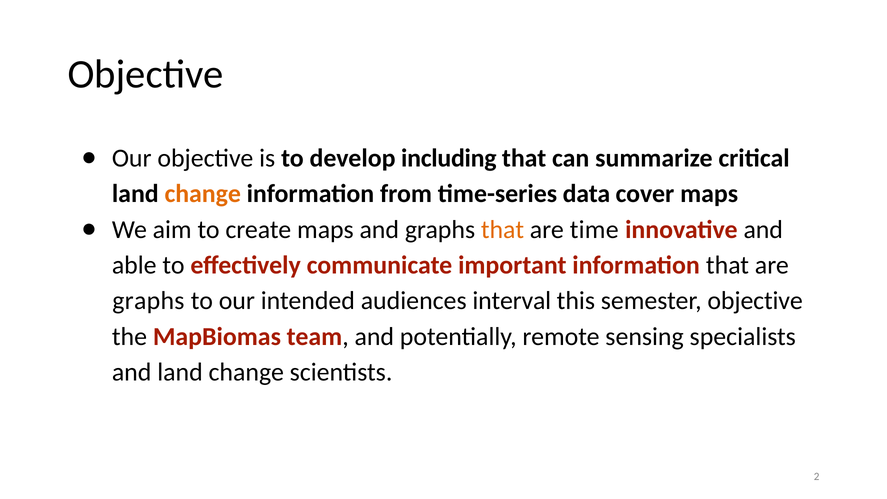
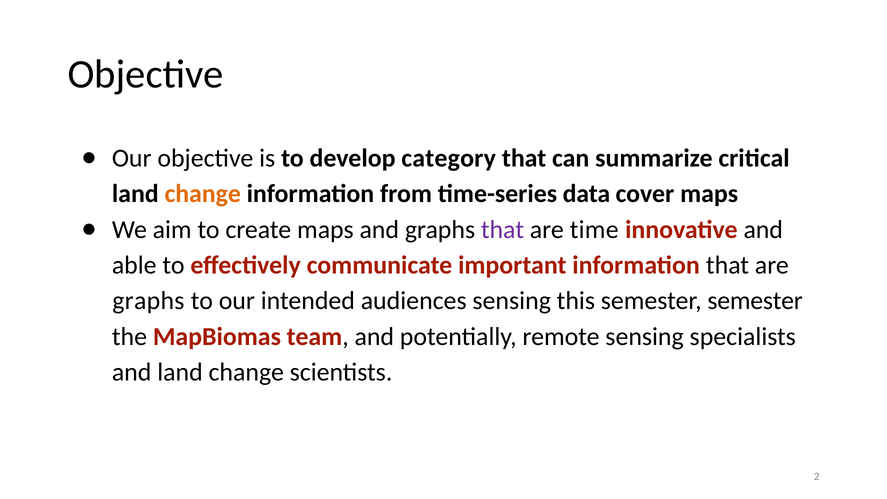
including: including -> category
that at (503, 229) colour: orange -> purple
audiences interval: interval -> sensing
semester objective: objective -> semester
